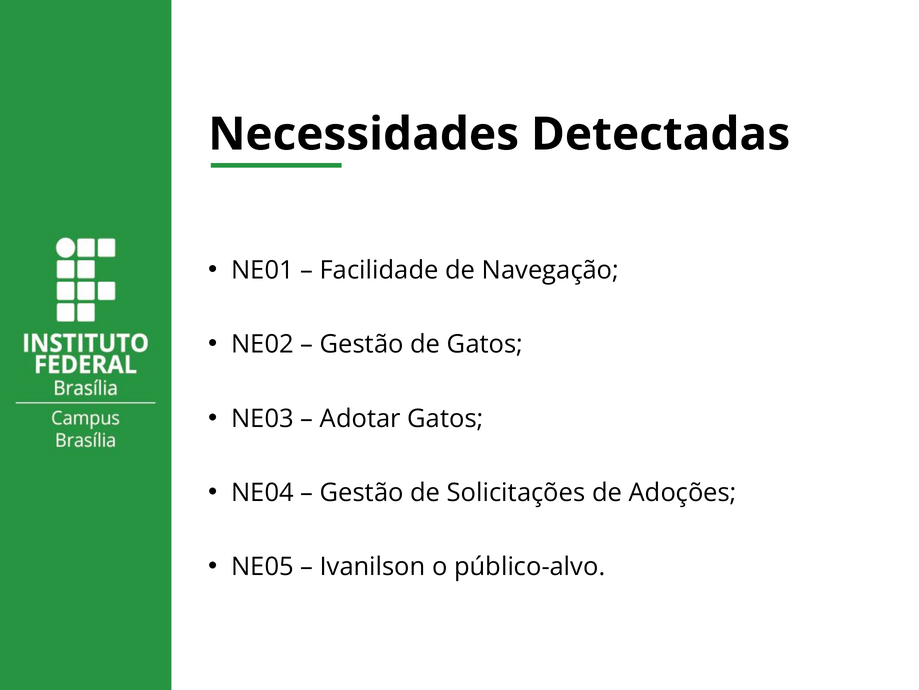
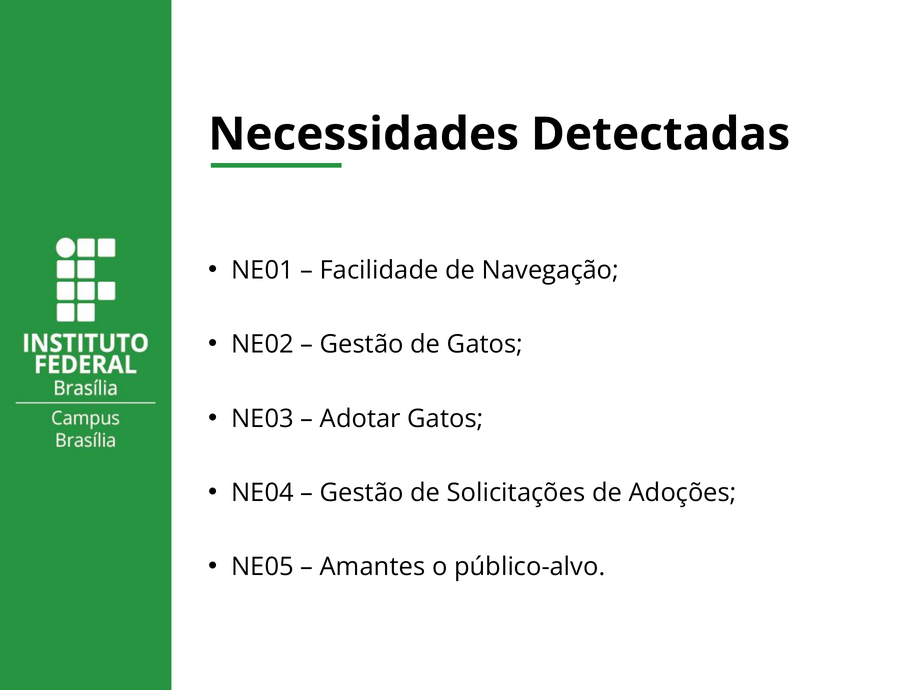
Ivanilson: Ivanilson -> Amantes
